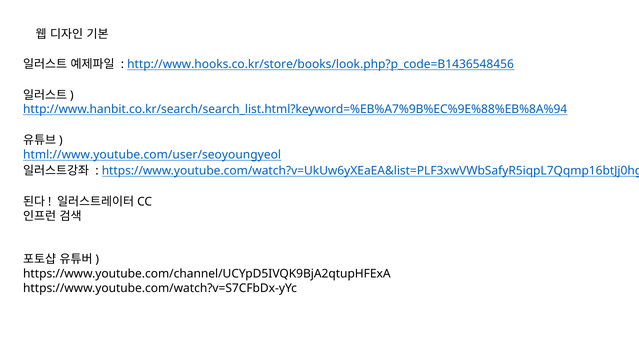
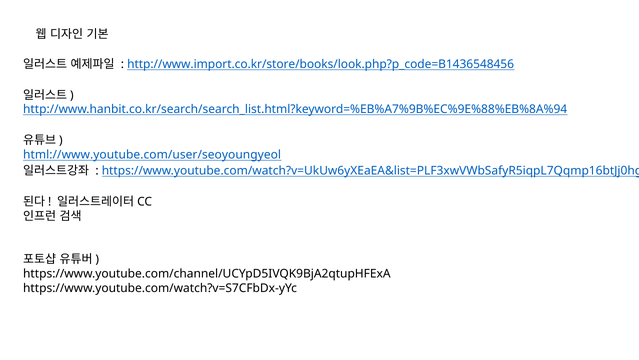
http://www.hooks.co.kr/store/books/look.php?p_code=B1436548456: http://www.hooks.co.kr/store/books/look.php?p_code=B1436548456 -> http://www.import.co.kr/store/books/look.php?p_code=B1436548456
